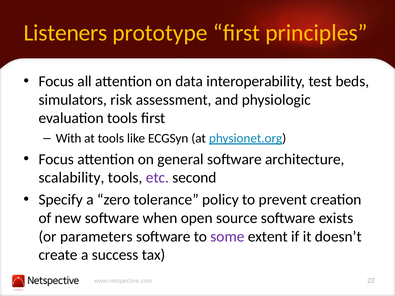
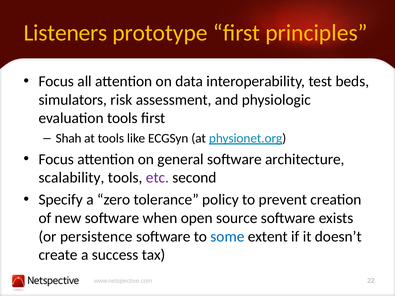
With: With -> Shah
parameters: parameters -> persistence
some colour: purple -> blue
